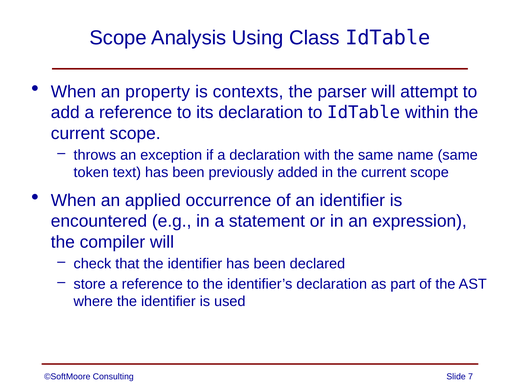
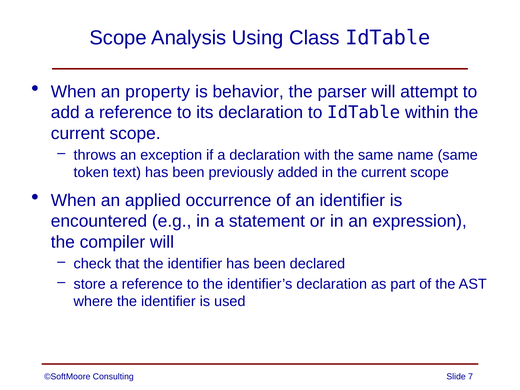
contexts: contexts -> behavior
